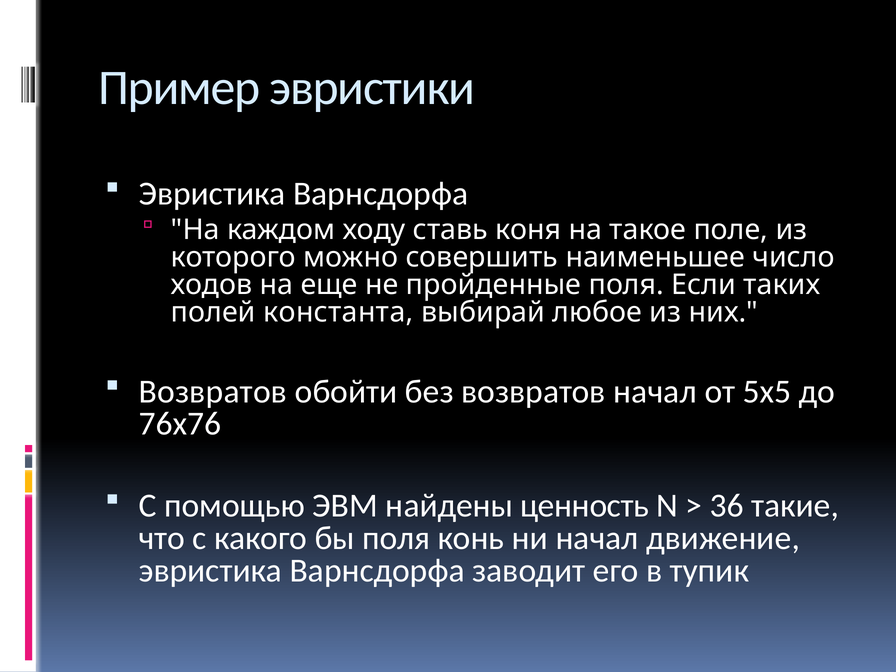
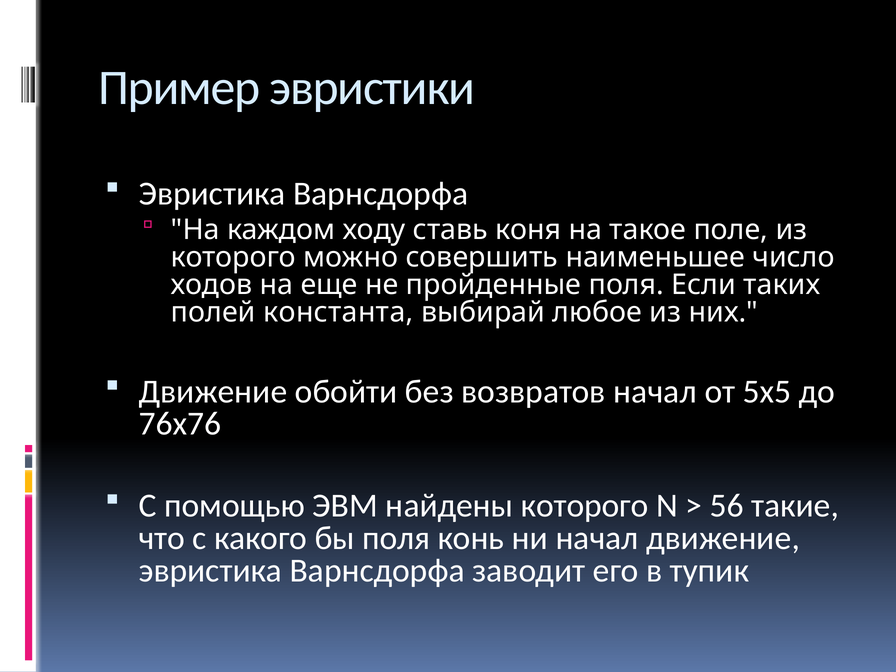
Возвратов at (213, 392): Возвратов -> Движение
найдены ценность: ценность -> которого
36: 36 -> 56
